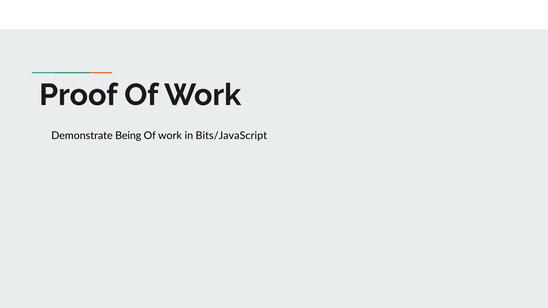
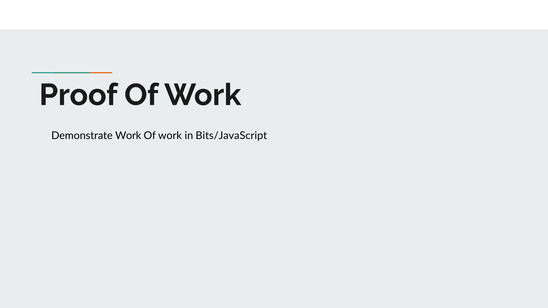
Demonstrate Being: Being -> Work
